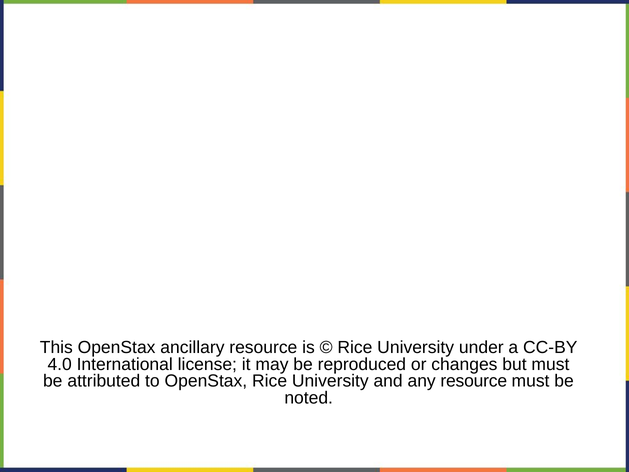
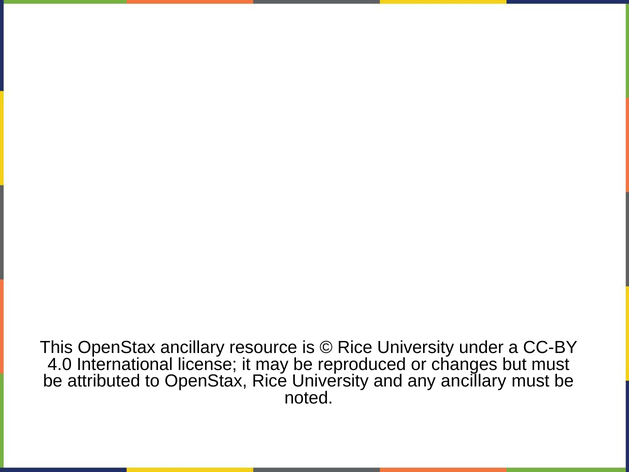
any resource: resource -> ancillary
